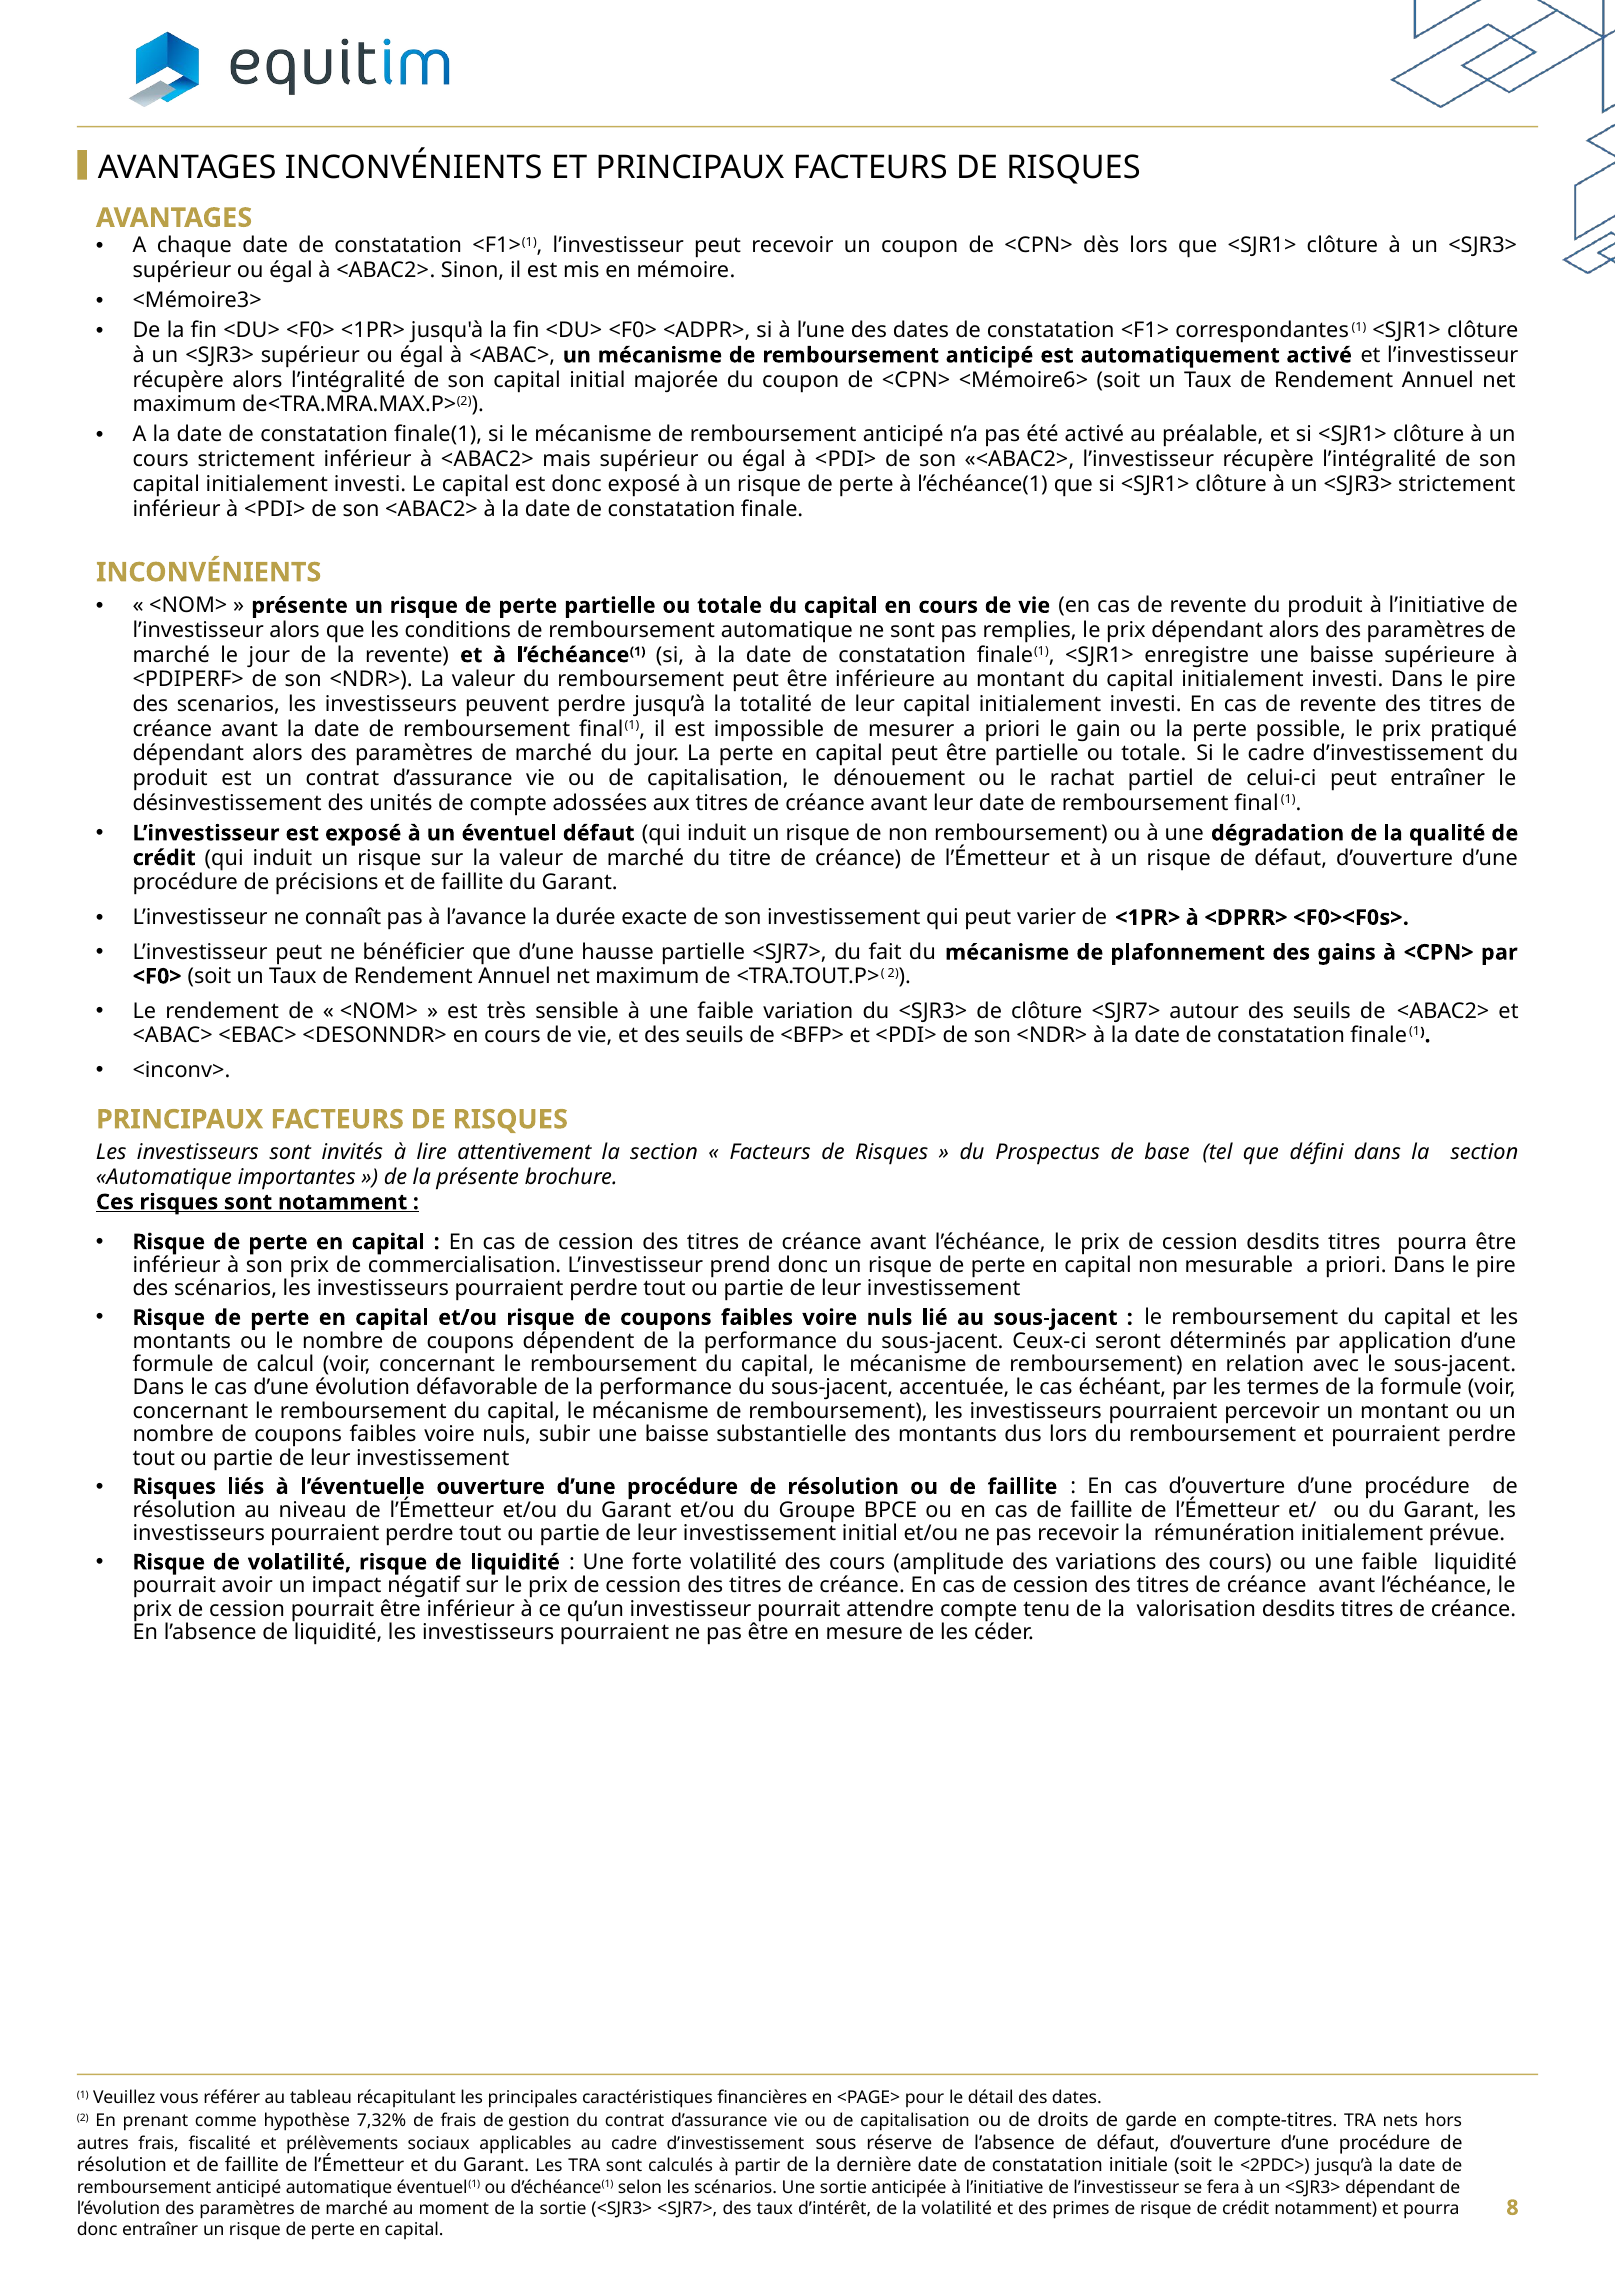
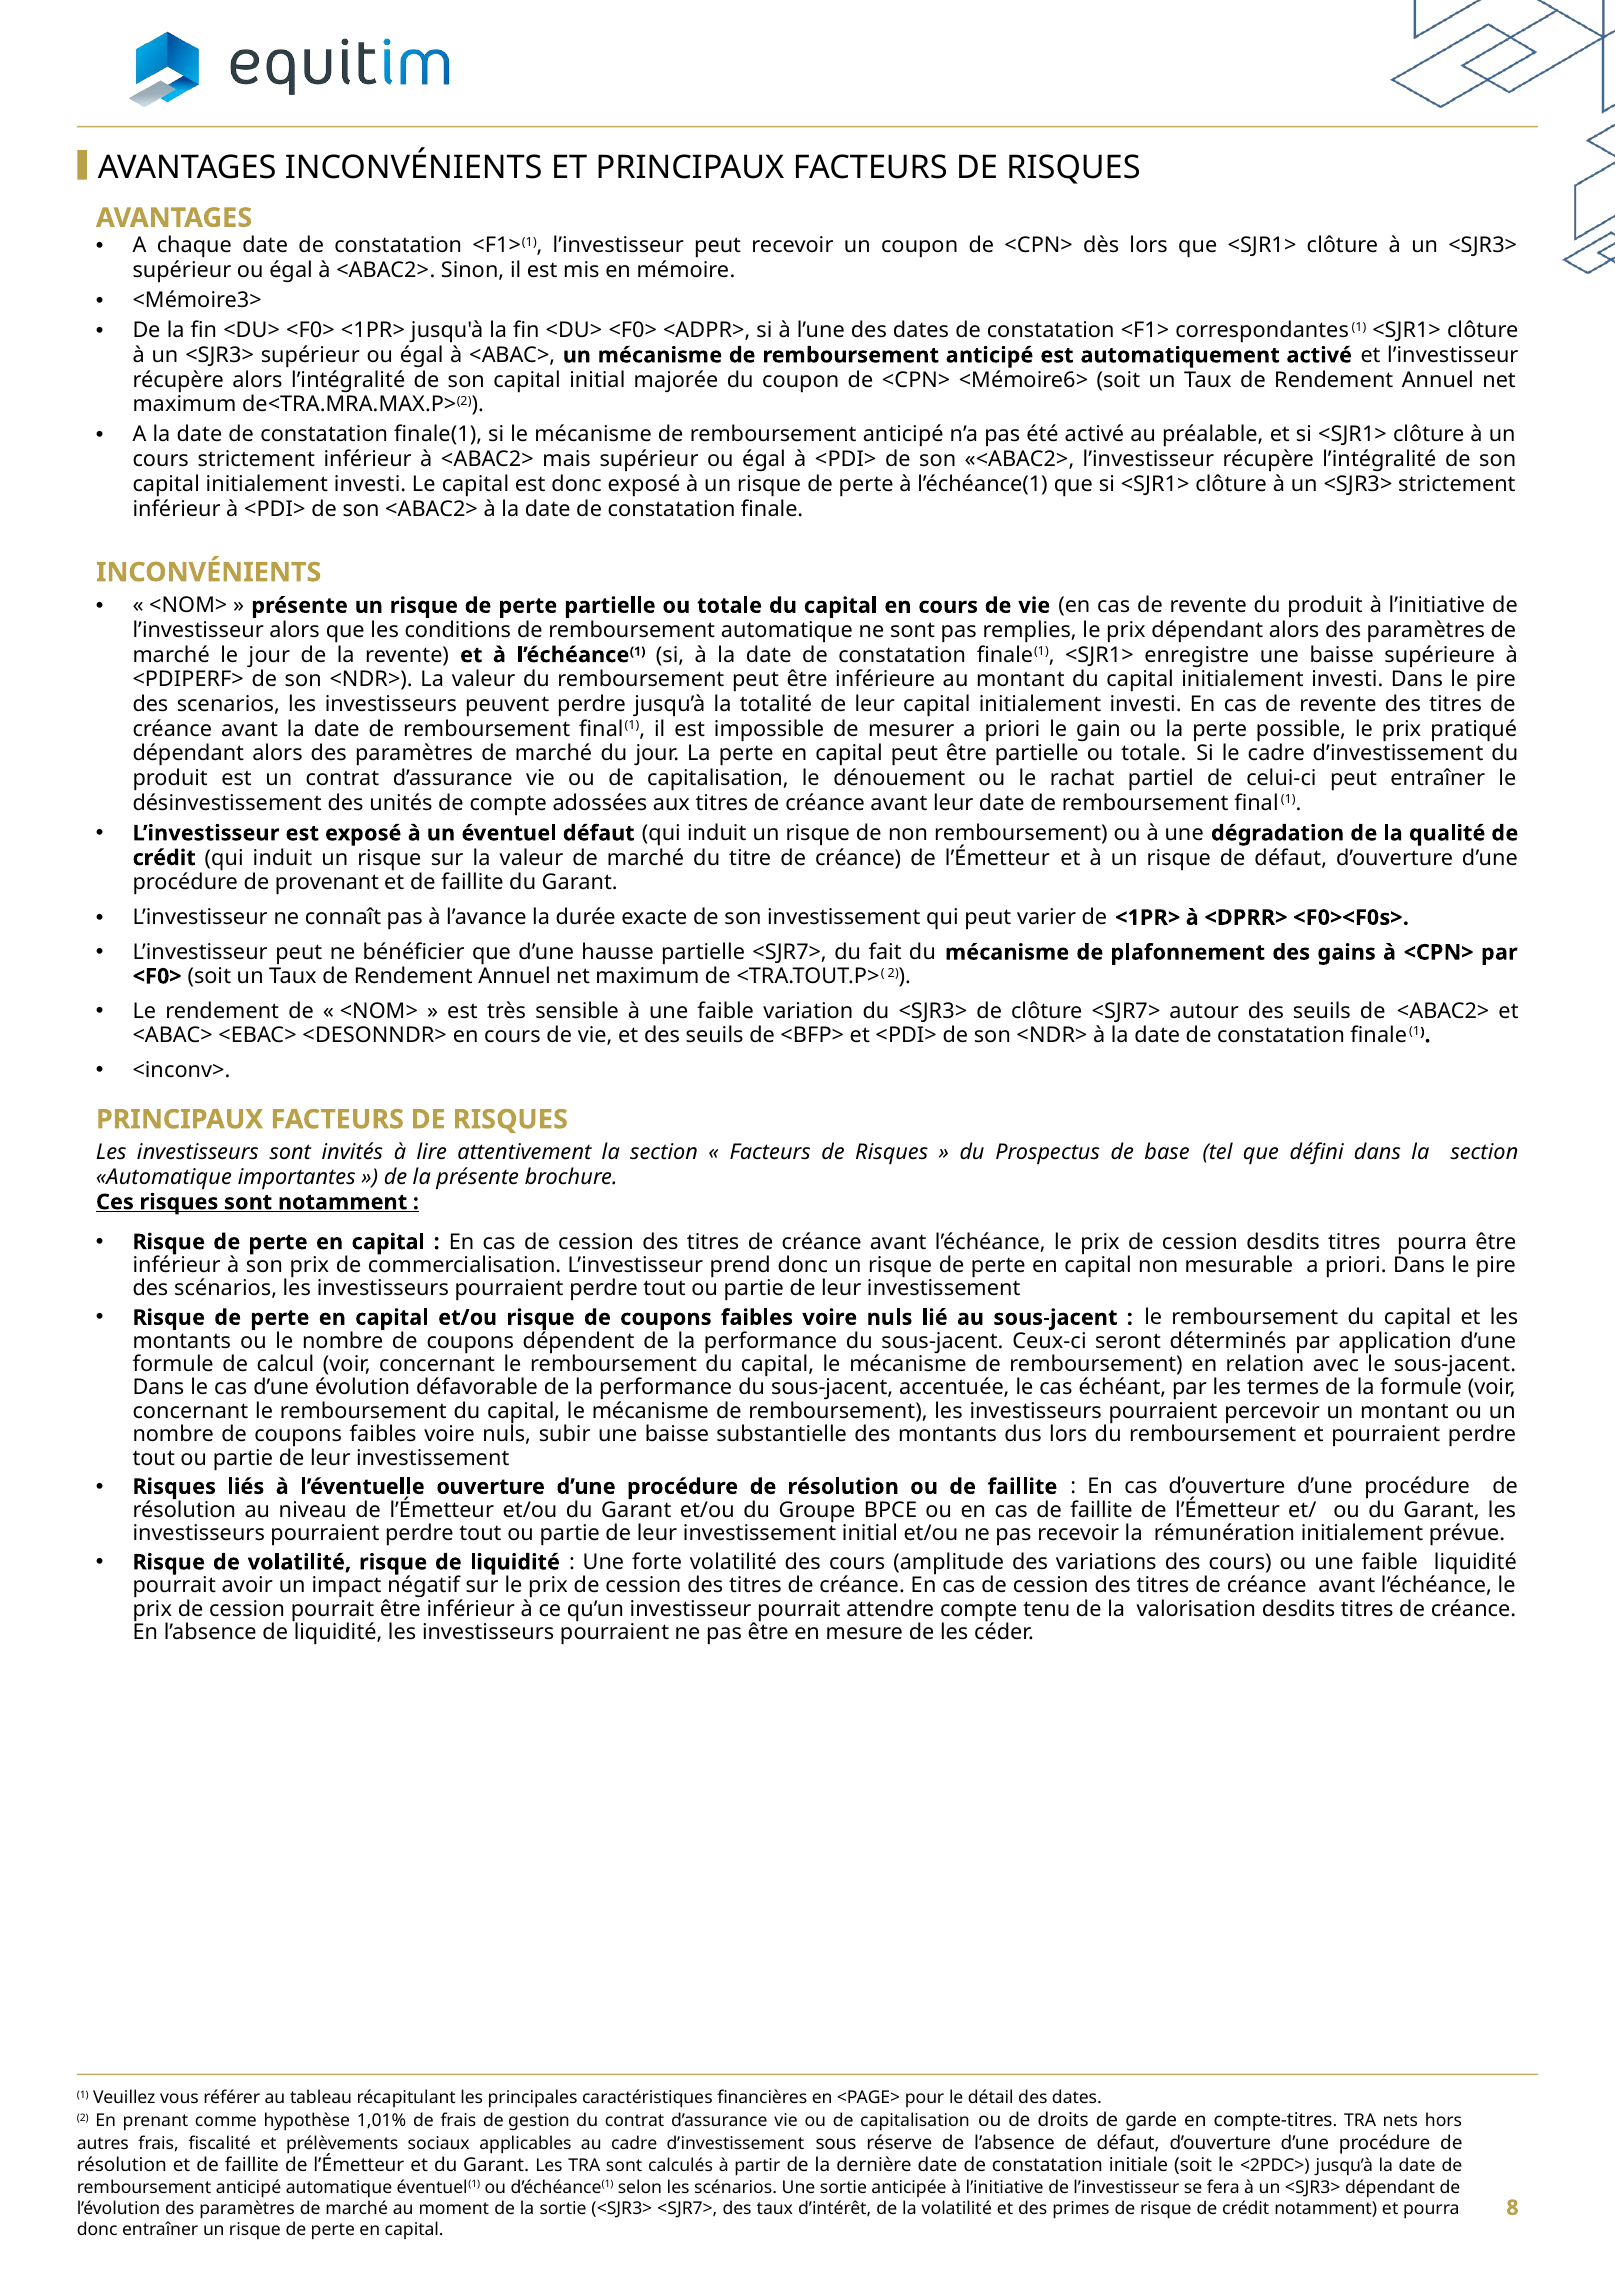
précisions: précisions -> provenant
7,32%: 7,32% -> 1,01%
